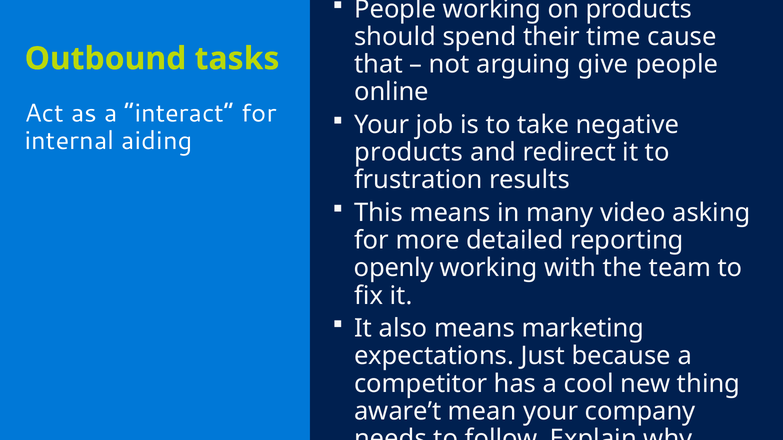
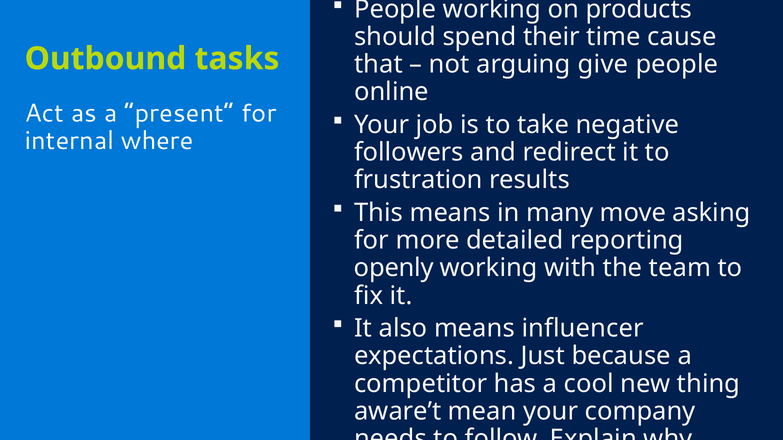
interact: interact -> present
aiding: aiding -> where
products at (409, 153): products -> followers
video: video -> move
marketing: marketing -> influencer
